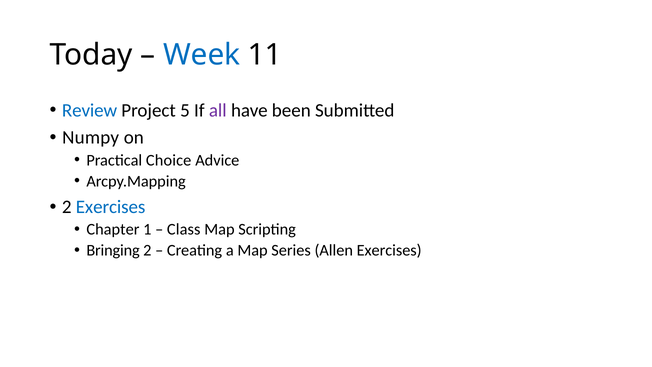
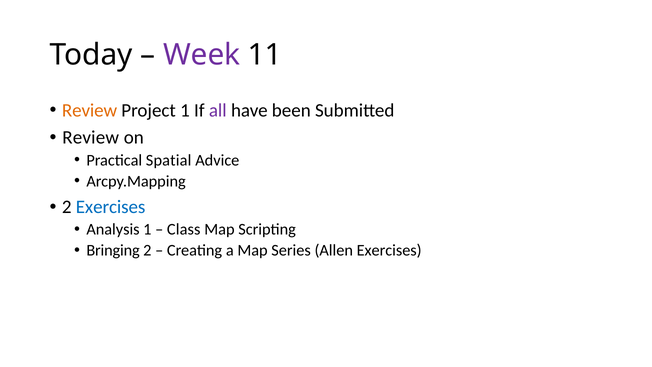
Week colour: blue -> purple
Review at (90, 110) colour: blue -> orange
Project 5: 5 -> 1
Numpy at (91, 138): Numpy -> Review
Choice: Choice -> Spatial
Chapter: Chapter -> Analysis
